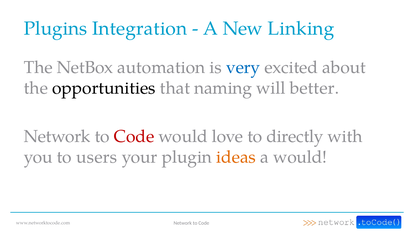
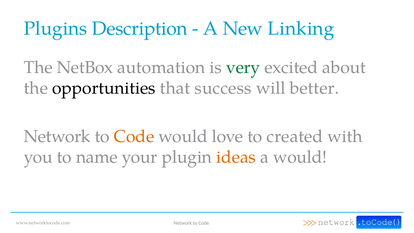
Integration: Integration -> Description
very colour: blue -> green
naming: naming -> success
Code at (134, 136) colour: red -> orange
directly: directly -> created
users: users -> name
